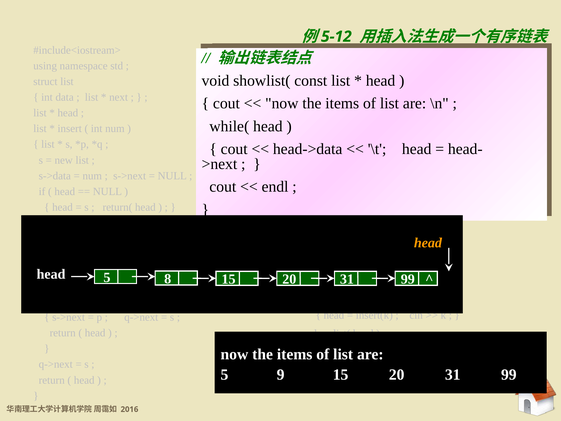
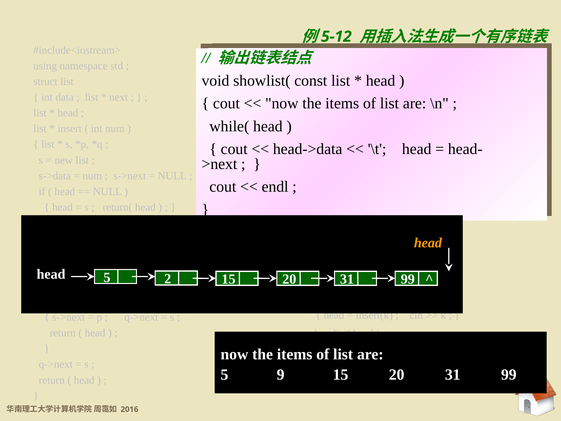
8: 8 -> 2
